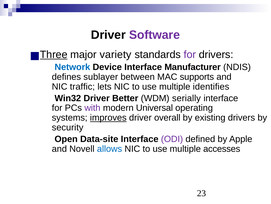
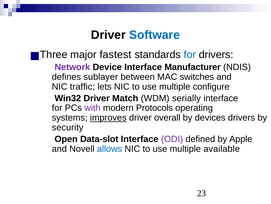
Software colour: purple -> blue
Three underline: present -> none
variety: variety -> fastest
for at (190, 54) colour: purple -> blue
Network colour: blue -> purple
supports: supports -> switches
identifies: identifies -> configure
Better: Better -> Match
Universal: Universal -> Protocols
existing: existing -> devices
Data-site: Data-site -> Data-slot
accesses: accesses -> available
